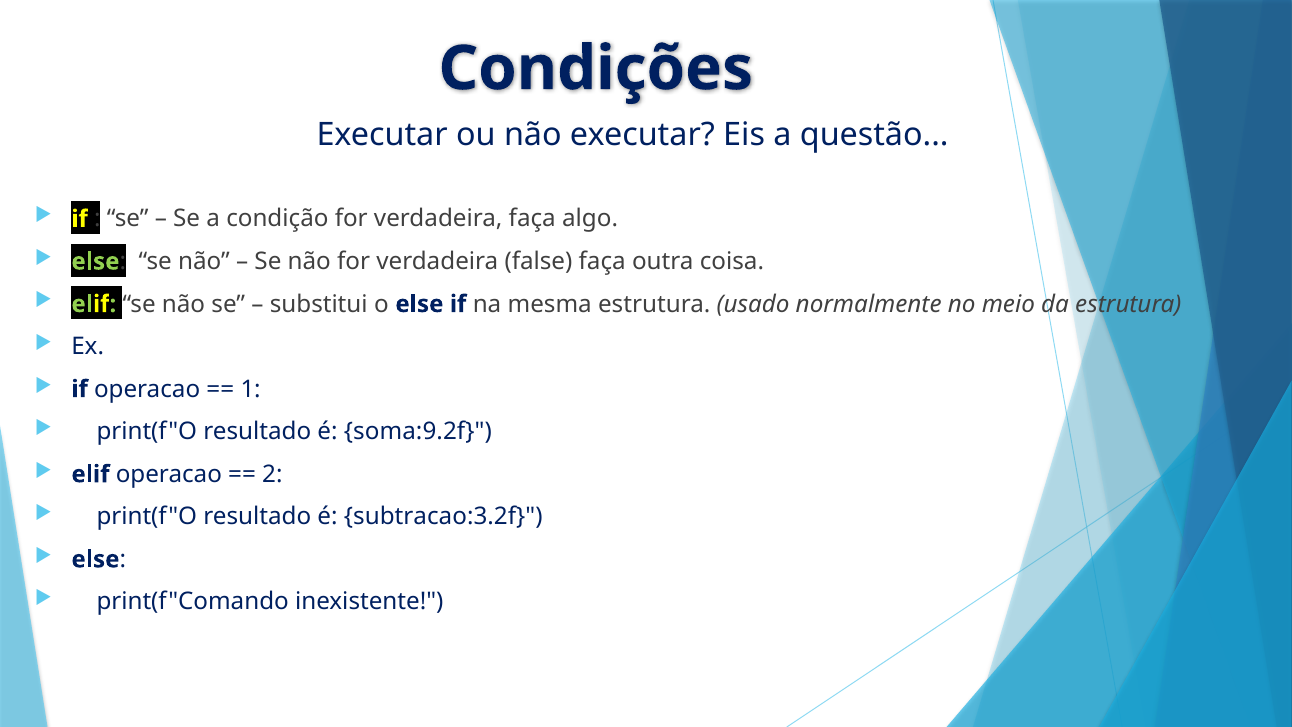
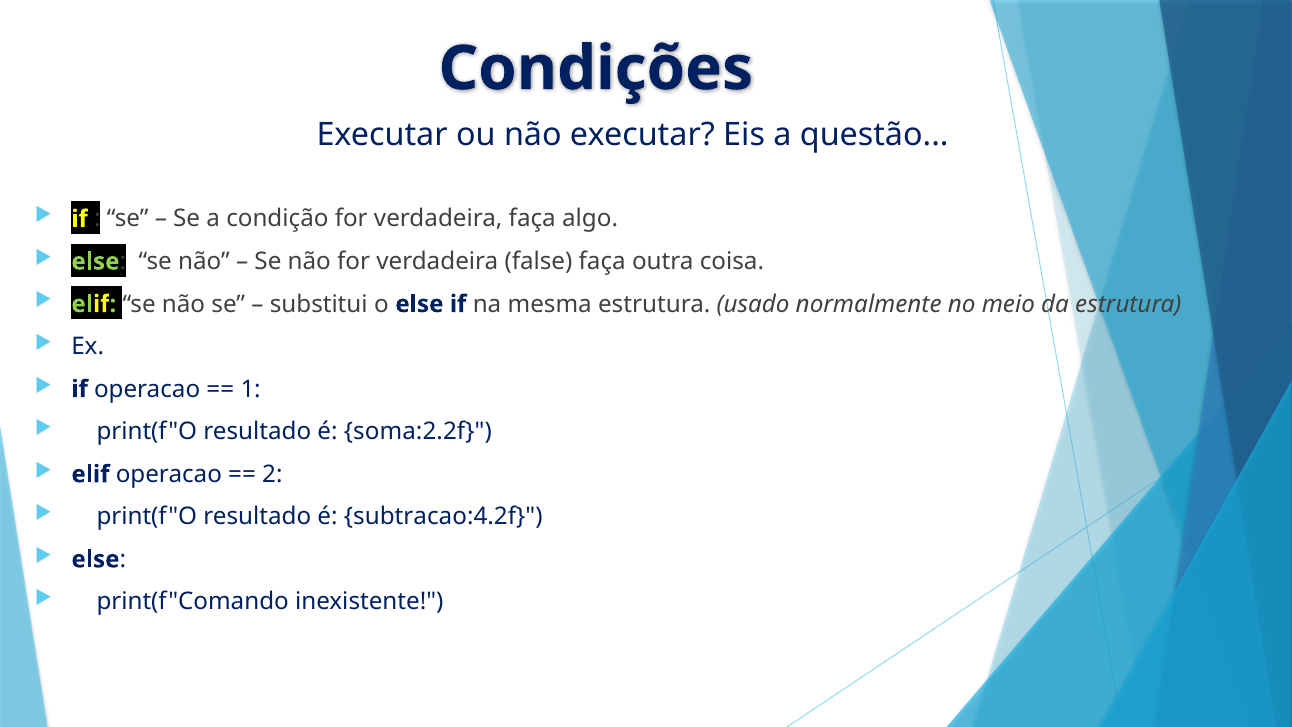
soma:9.2f: soma:9.2f -> soma:2.2f
subtracao:3.2f: subtracao:3.2f -> subtracao:4.2f
